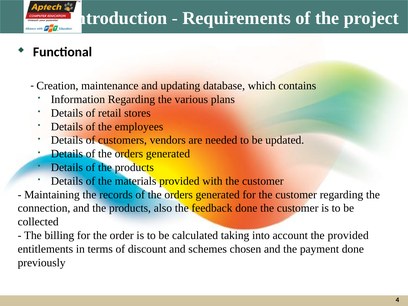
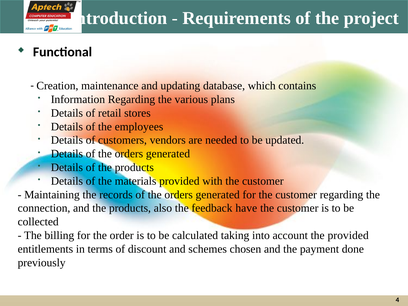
feedback done: done -> have
